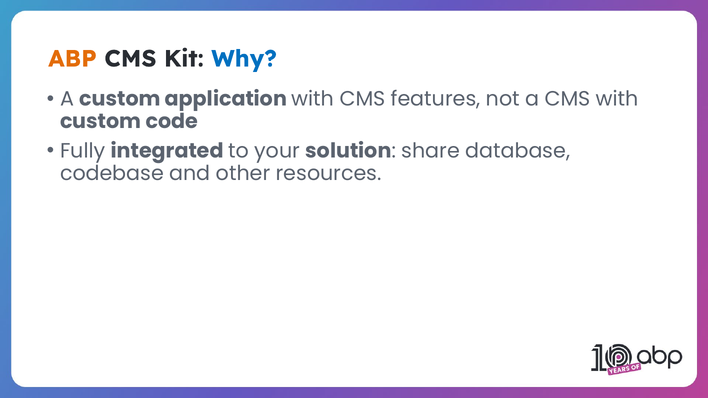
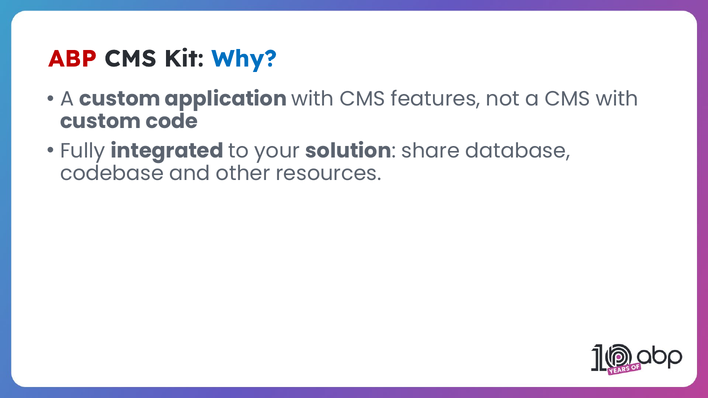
ABP colour: orange -> red
